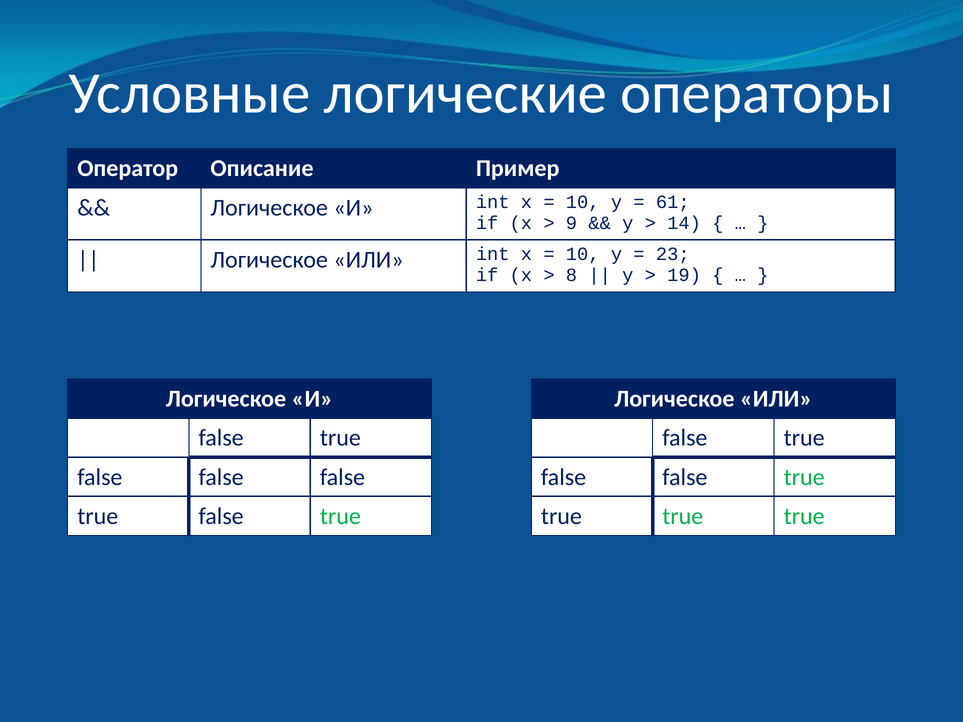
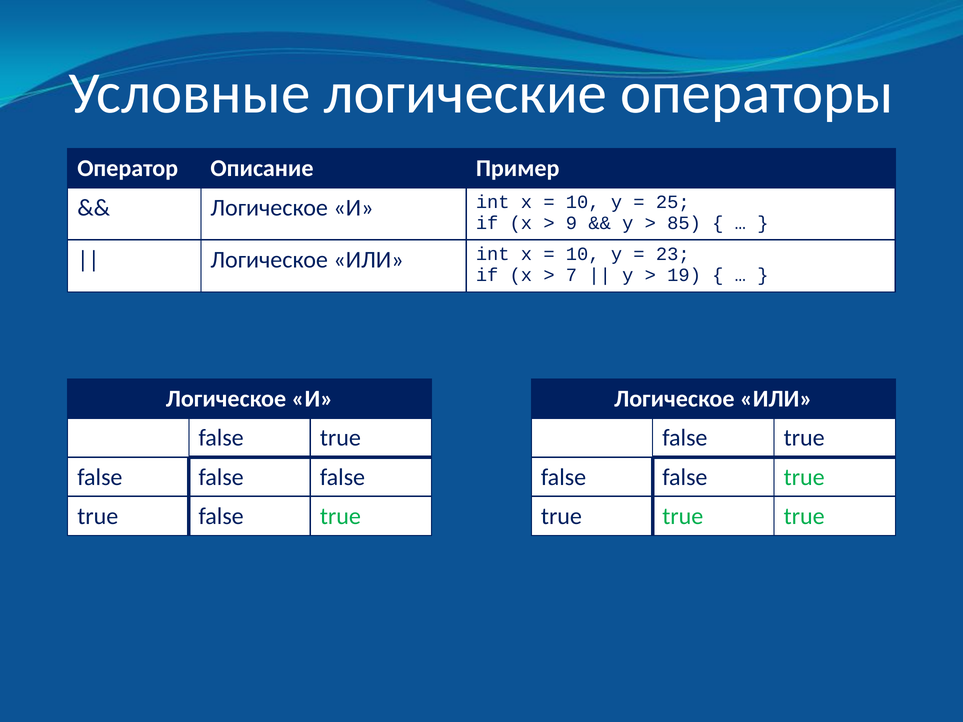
61: 61 -> 25
14: 14 -> 85
8: 8 -> 7
